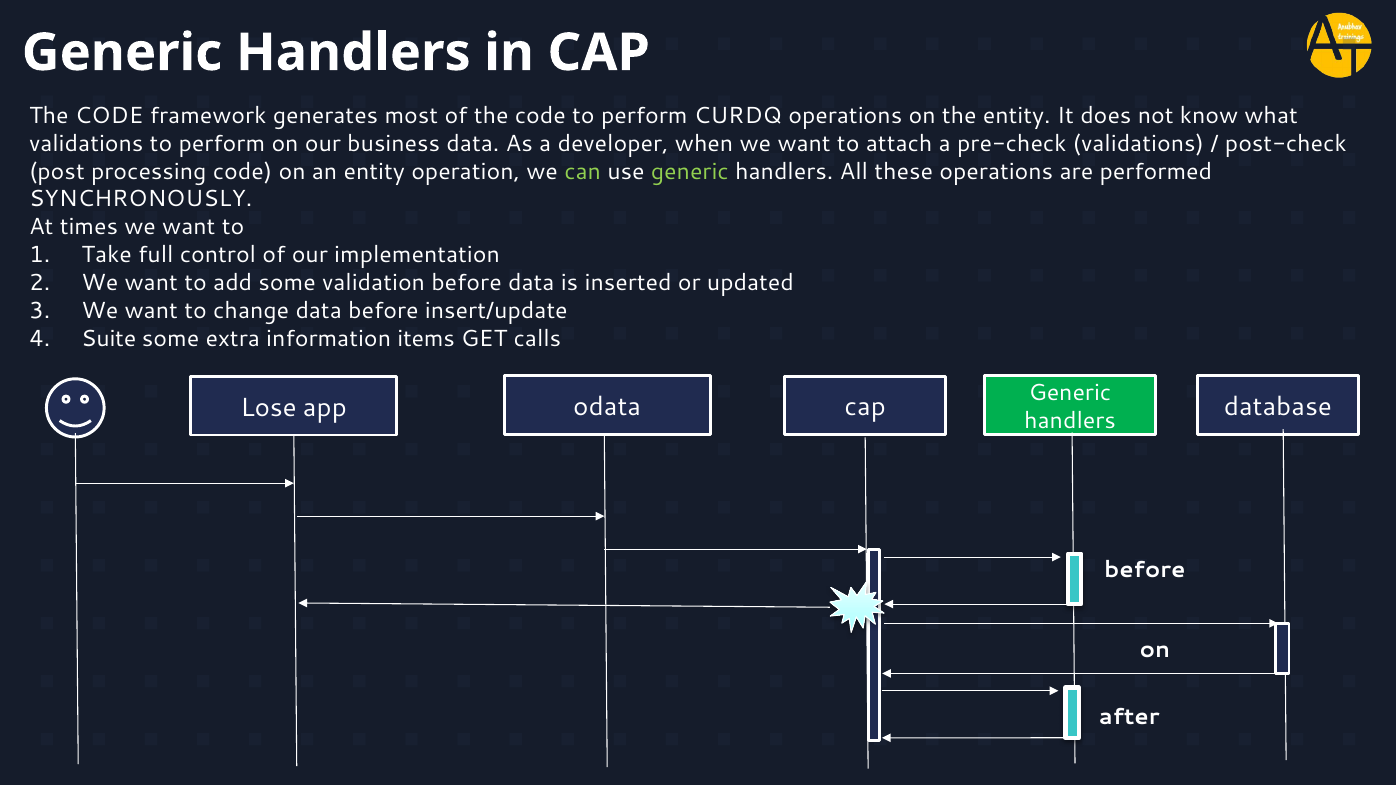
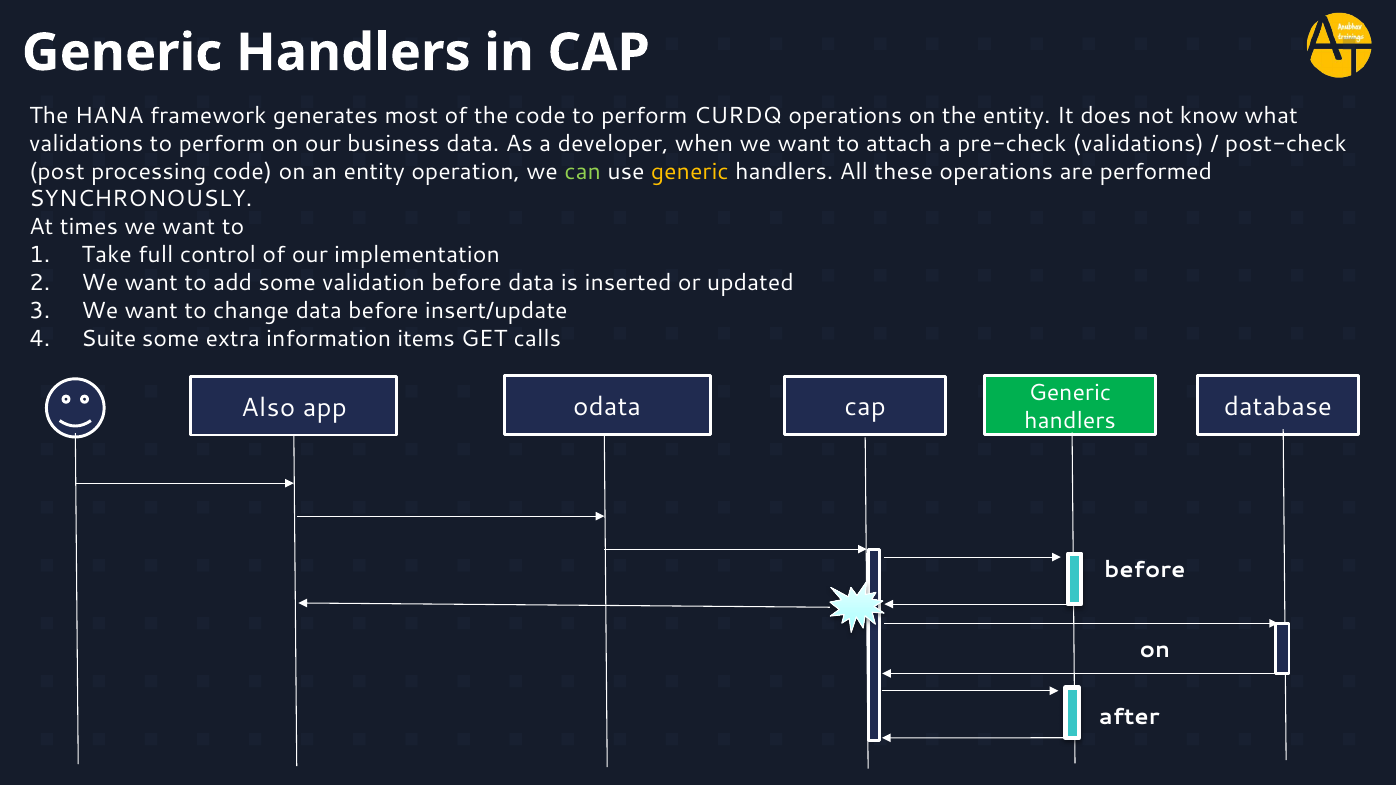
CODE at (109, 116): CODE -> HANA
generic at (690, 171) colour: light green -> yellow
Lose: Lose -> Also
